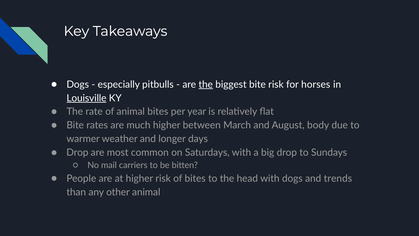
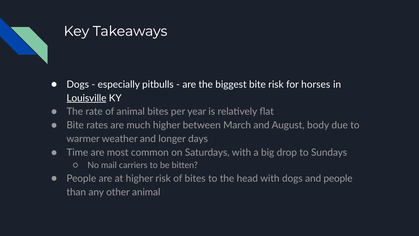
the at (206, 84) underline: present -> none
Drop at (77, 153): Drop -> Time
and trends: trends -> people
